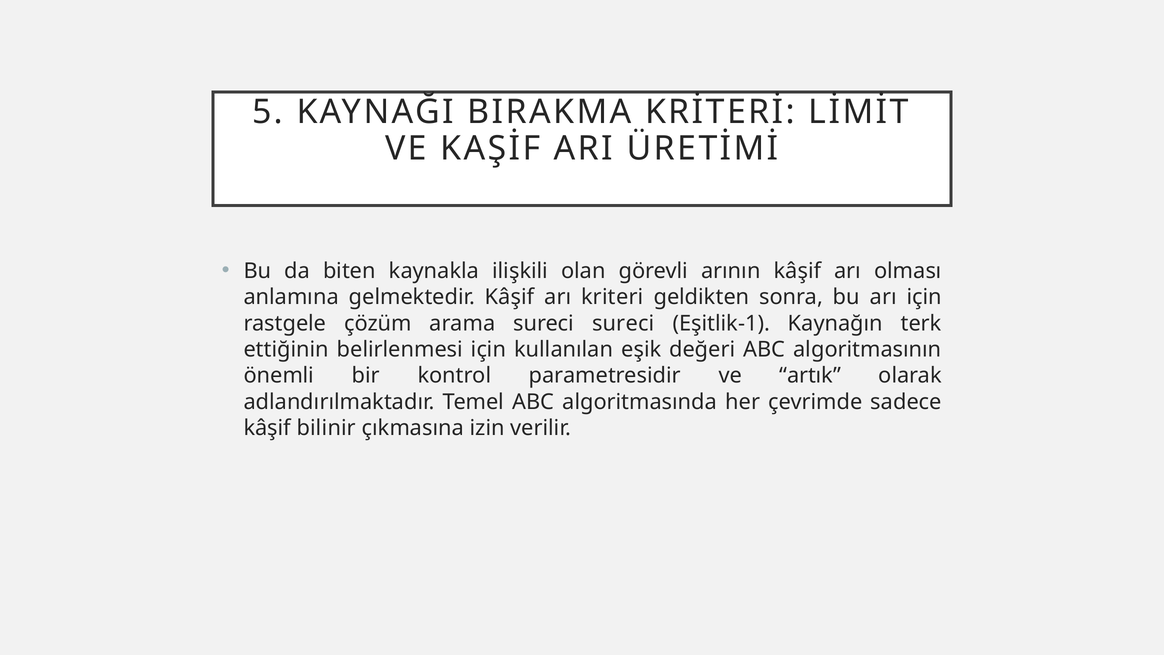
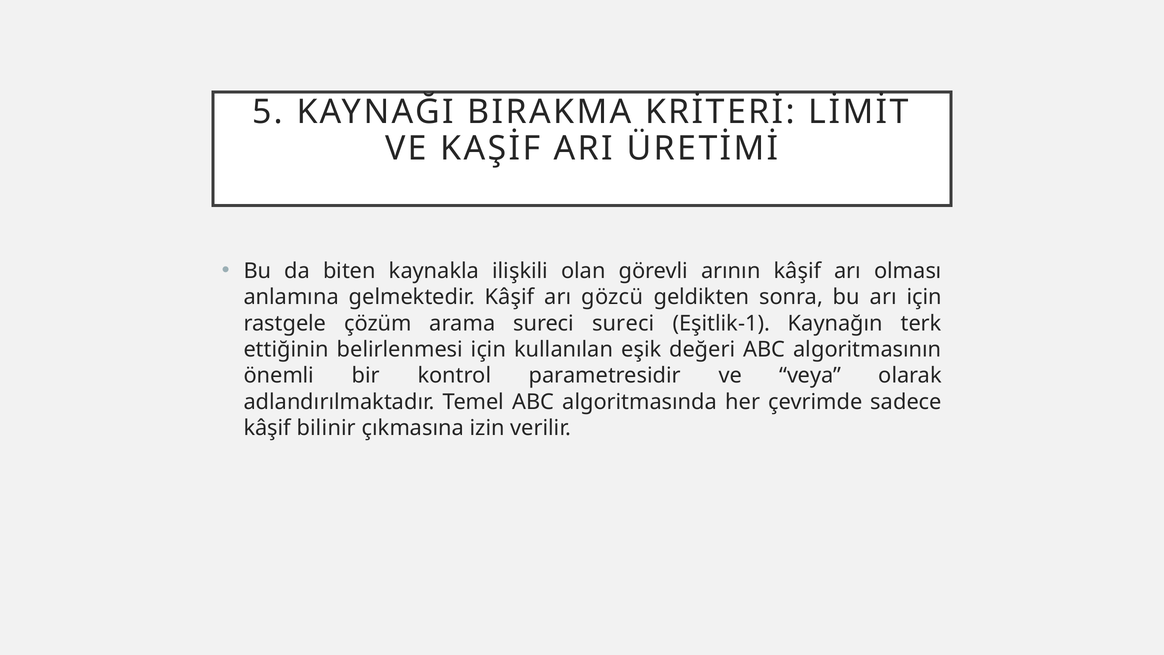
kriteri: kriteri -> gözcü
artık: artık -> veya
